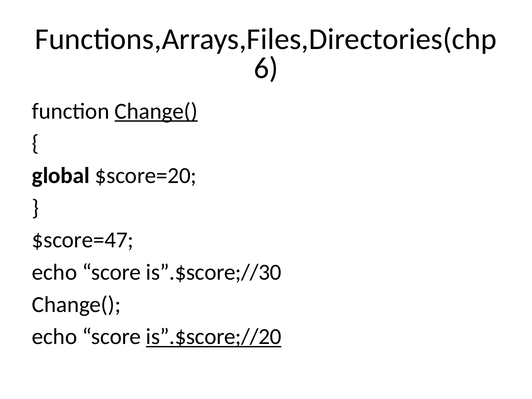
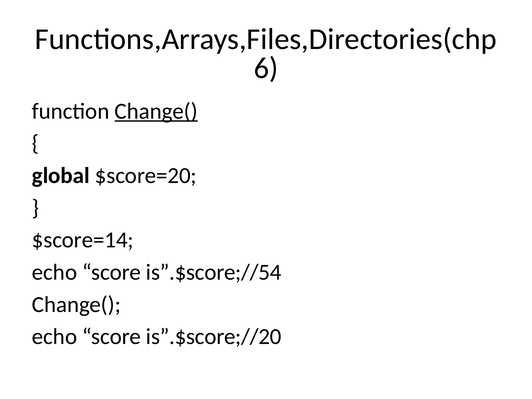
$score=47: $score=47 -> $score=14
is”.$score;//30: is”.$score;//30 -> is”.$score;//54
is”.$score;//20 underline: present -> none
